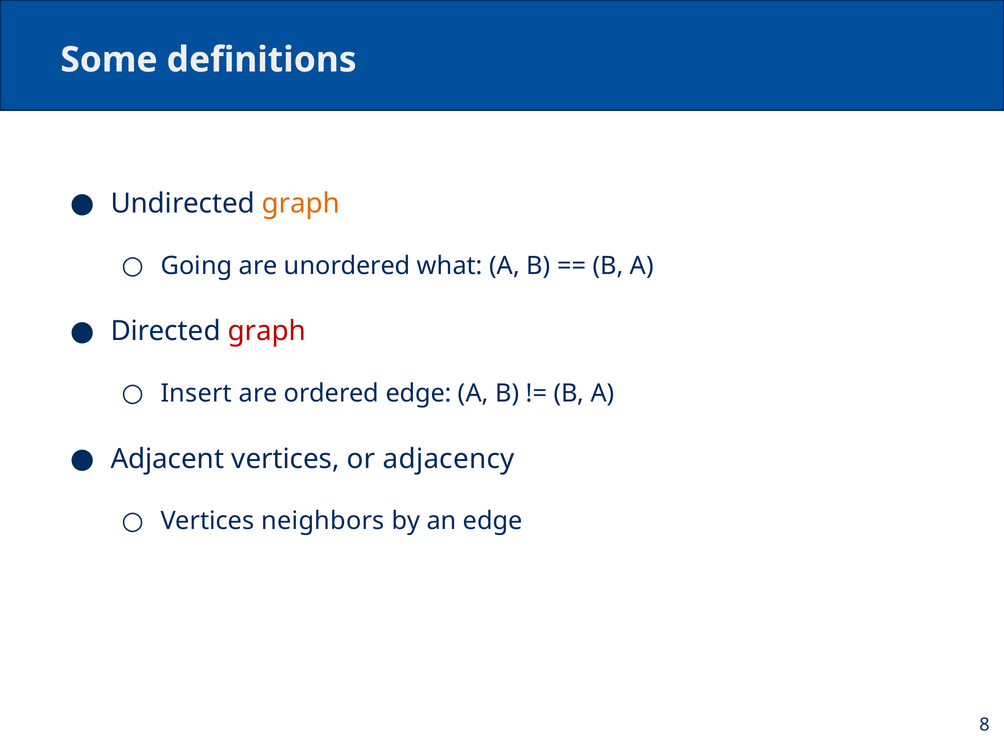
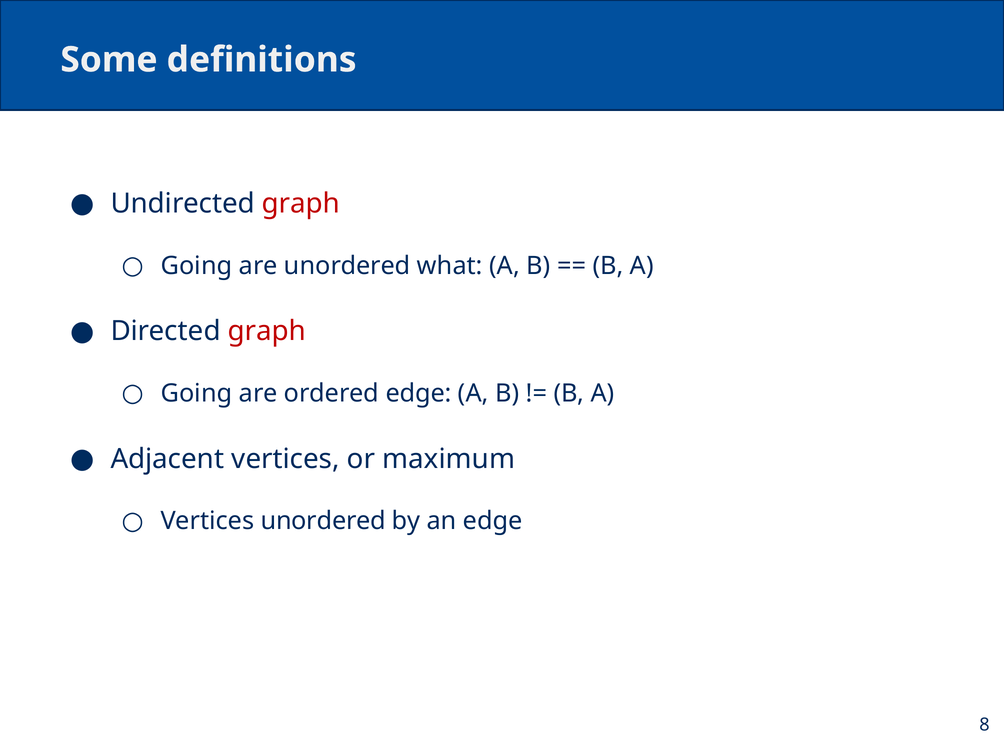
graph at (301, 203) colour: orange -> red
Insert at (196, 393): Insert -> Going
adjacency: adjacency -> maximum
Vertices neighbors: neighbors -> unordered
